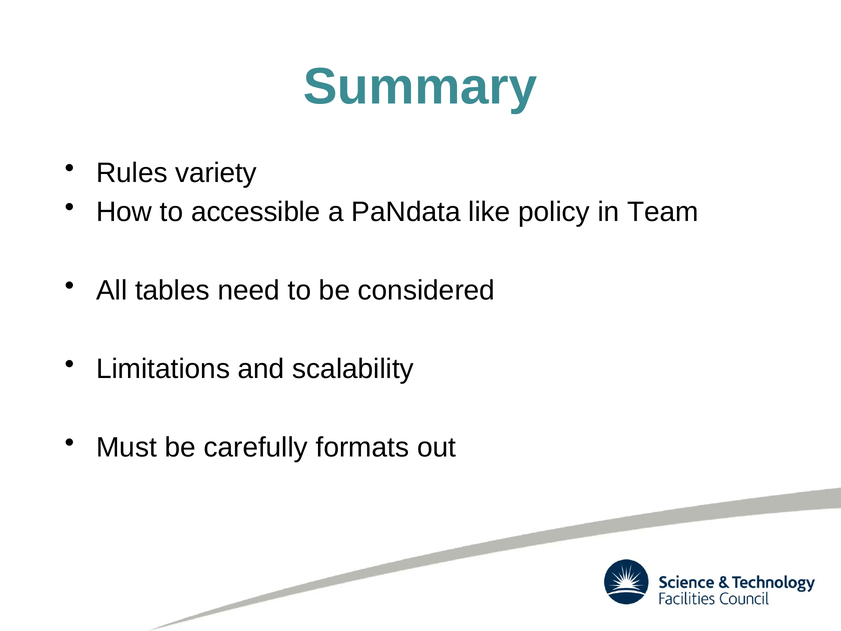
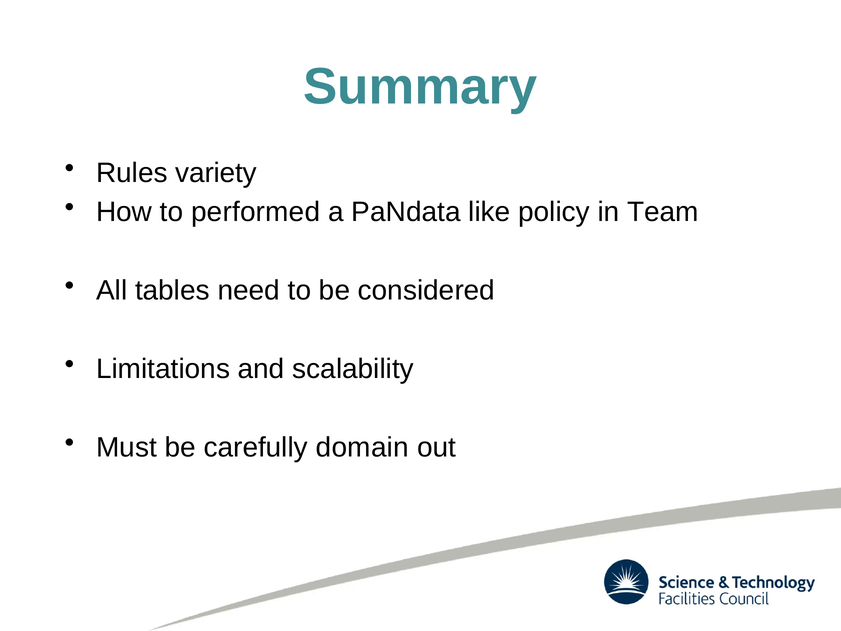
accessible: accessible -> performed
formats: formats -> domain
